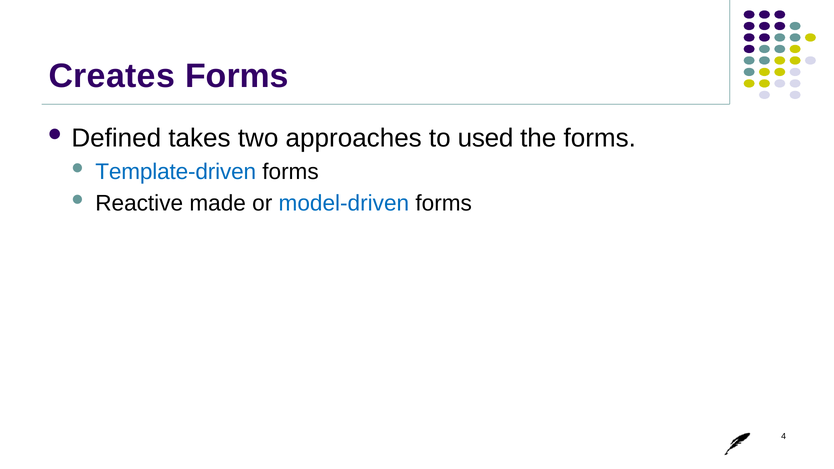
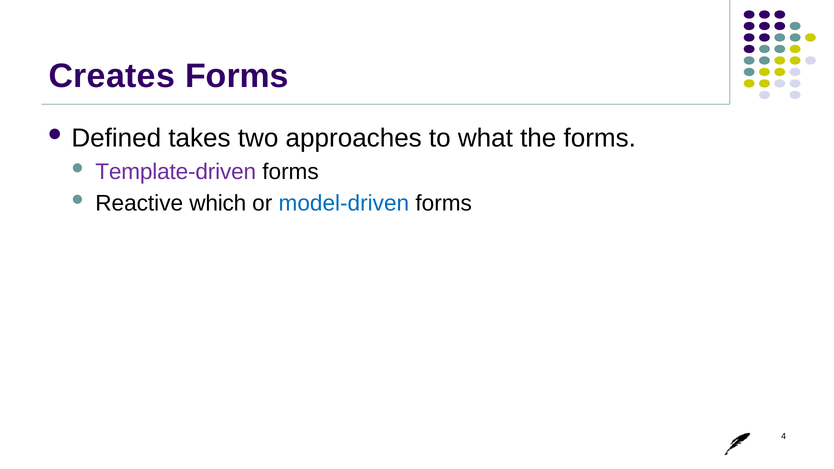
used: used -> what
Template-driven colour: blue -> purple
made: made -> which
